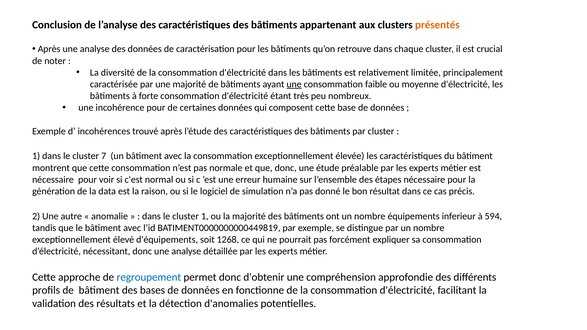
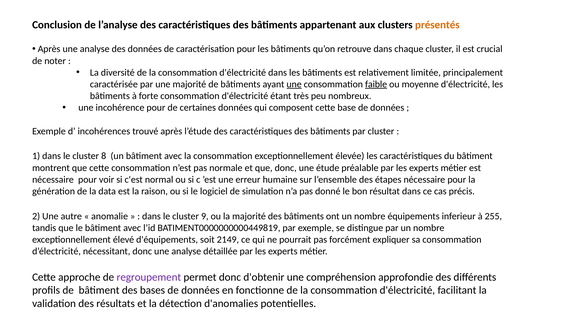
faible underline: none -> present
7: 7 -> 8
cluster 1: 1 -> 9
594: 594 -> 255
1268: 1268 -> 2149
regroupement colour: blue -> purple
